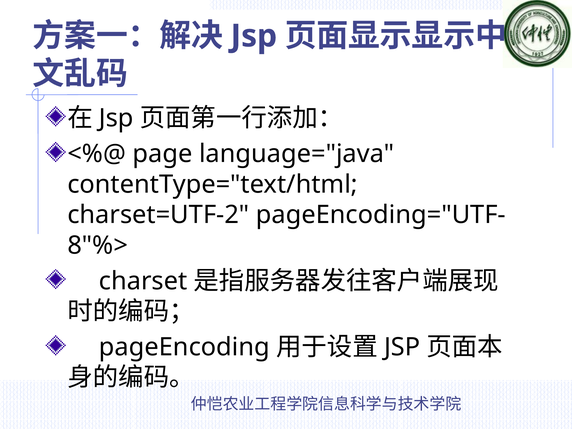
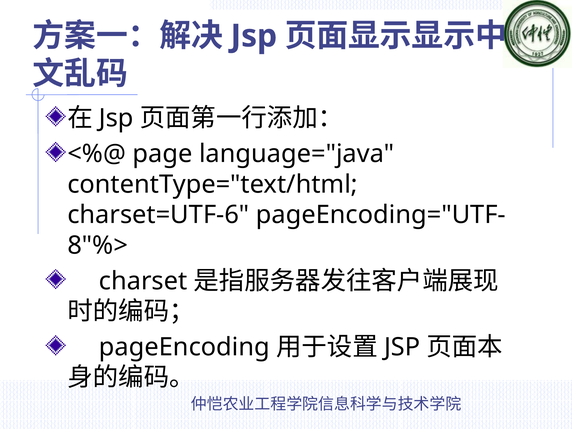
charset=UTF-2: charset=UTF-2 -> charset=UTF-6
